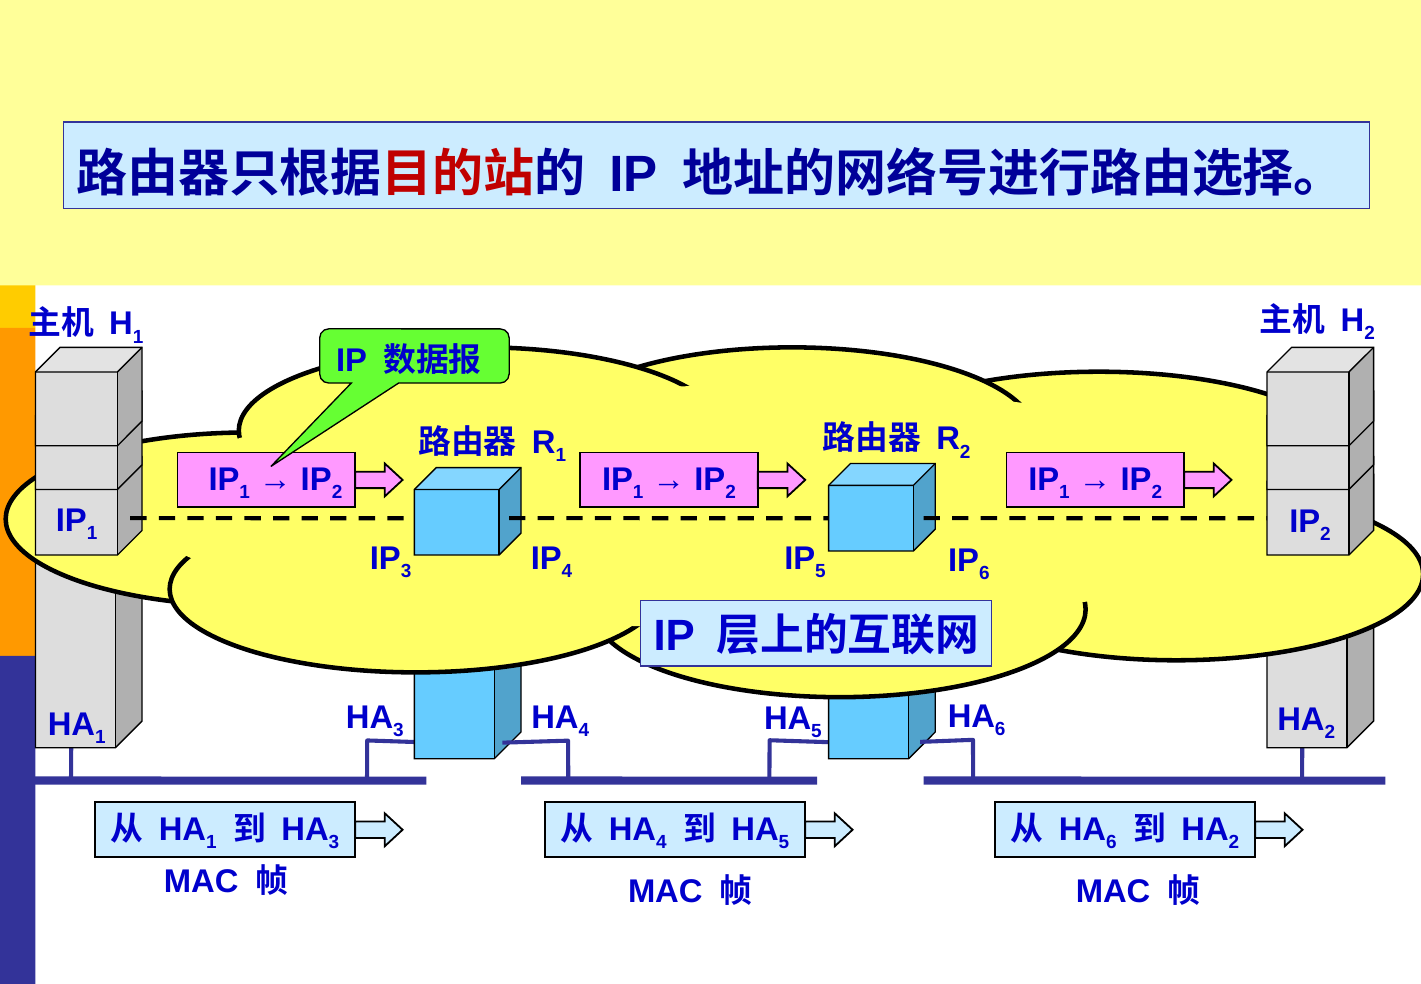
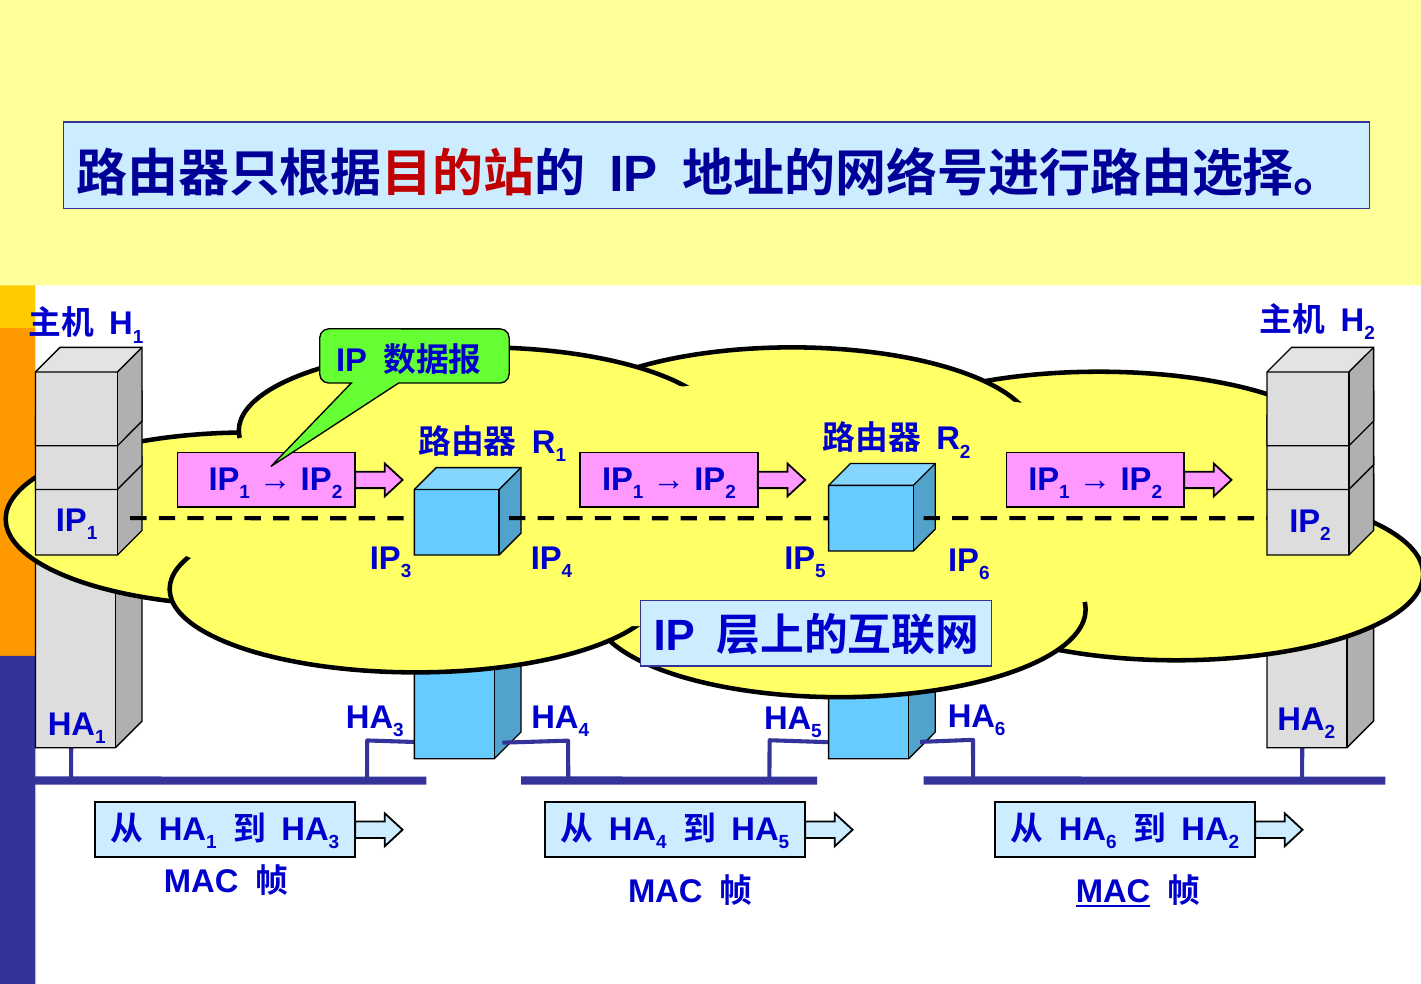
MAC at (1113, 892) underline: none -> present
